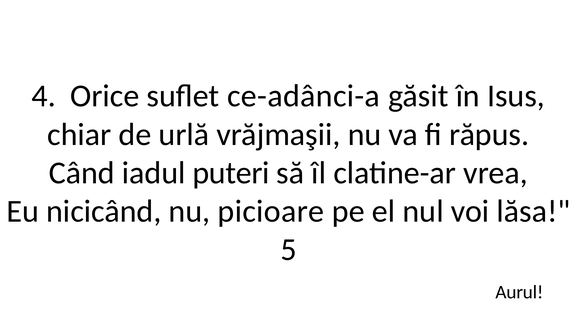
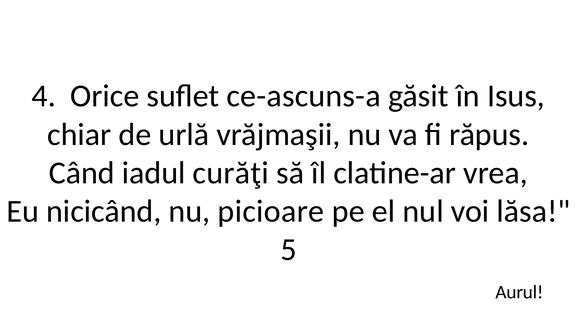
ce-adânci-a: ce-adânci-a -> ce-ascuns-a
puteri: puteri -> curăţi
